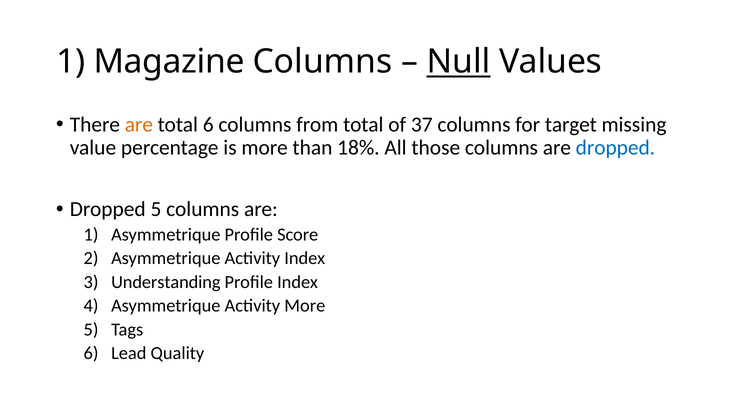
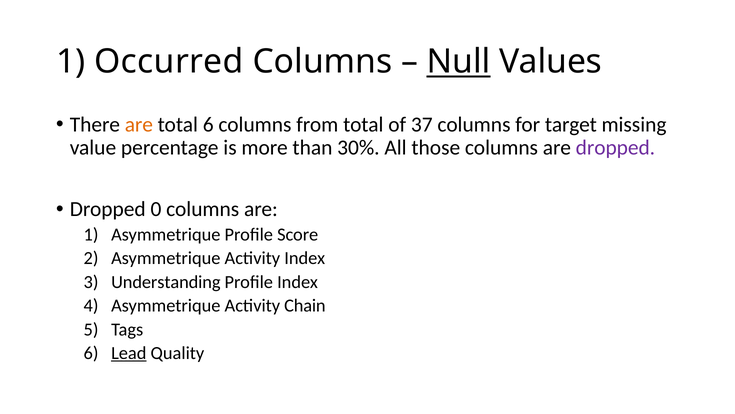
Magazine: Magazine -> Occurred
18%: 18% -> 30%
dropped at (615, 147) colour: blue -> purple
Dropped 5: 5 -> 0
Activity More: More -> Chain
Lead underline: none -> present
